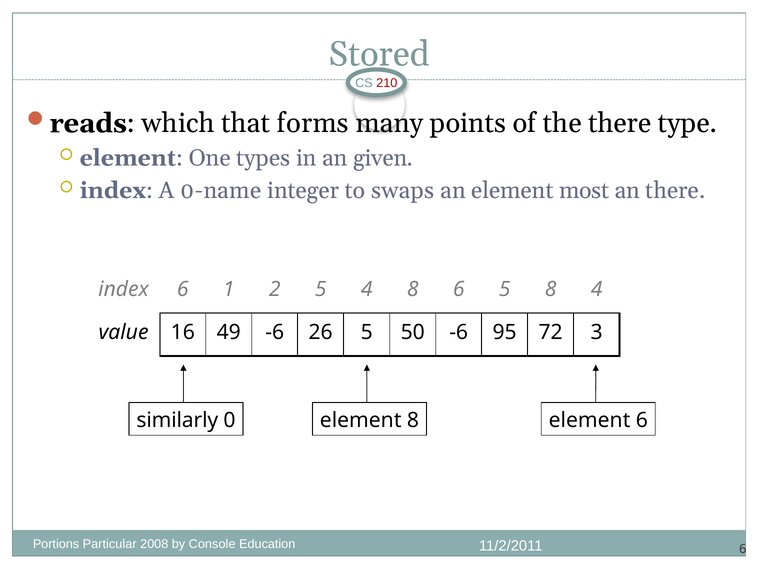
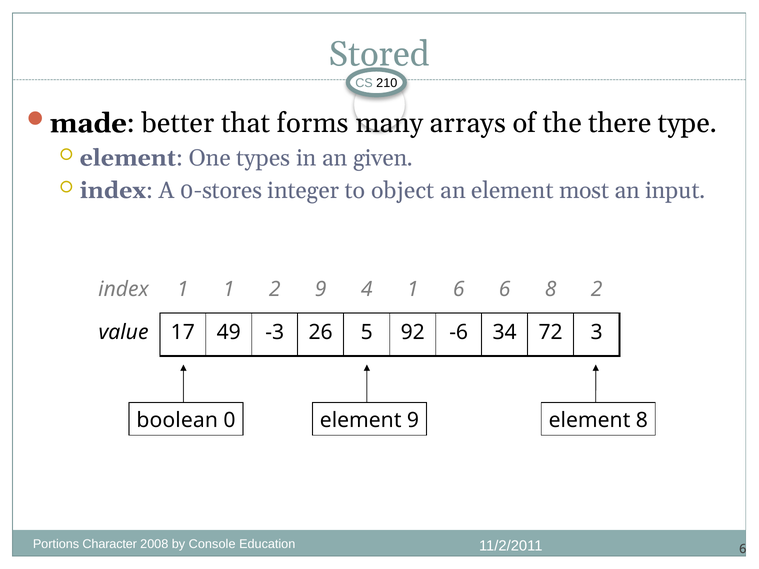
210 colour: red -> black
reads: reads -> made
which: which -> better
points: points -> arrays
0-name: 0-name -> 0-stores
swaps: swaps -> object
an there: there -> input
index 6: 6 -> 1
2 5: 5 -> 9
4 8: 8 -> 1
6 5: 5 -> 6
8 4: 4 -> 2
16: 16 -> 17
49 -6: -6 -> -3
50: 50 -> 92
95: 95 -> 34
similarly: similarly -> boolean
element 8: 8 -> 9
element 6: 6 -> 8
Particular: Particular -> Character
